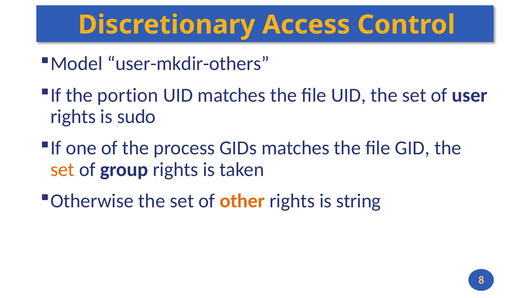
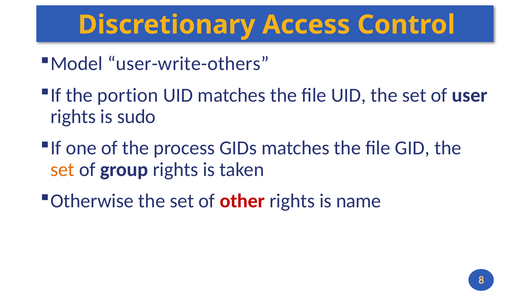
user-mkdir-others: user-mkdir-others -> user-write-others
other colour: orange -> red
string: string -> name
